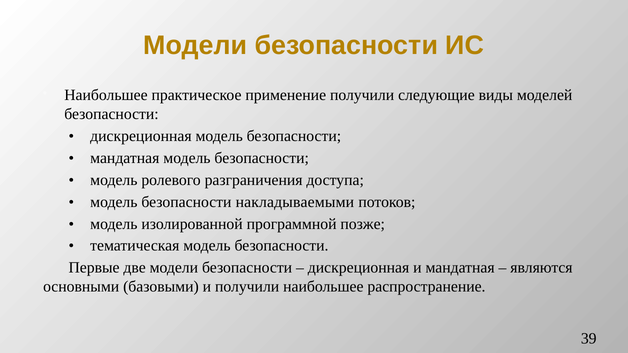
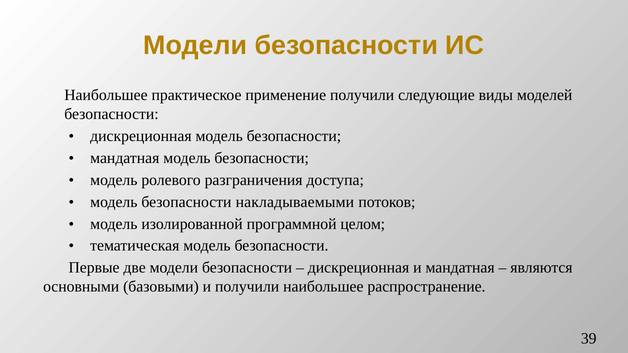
позже: позже -> целом
